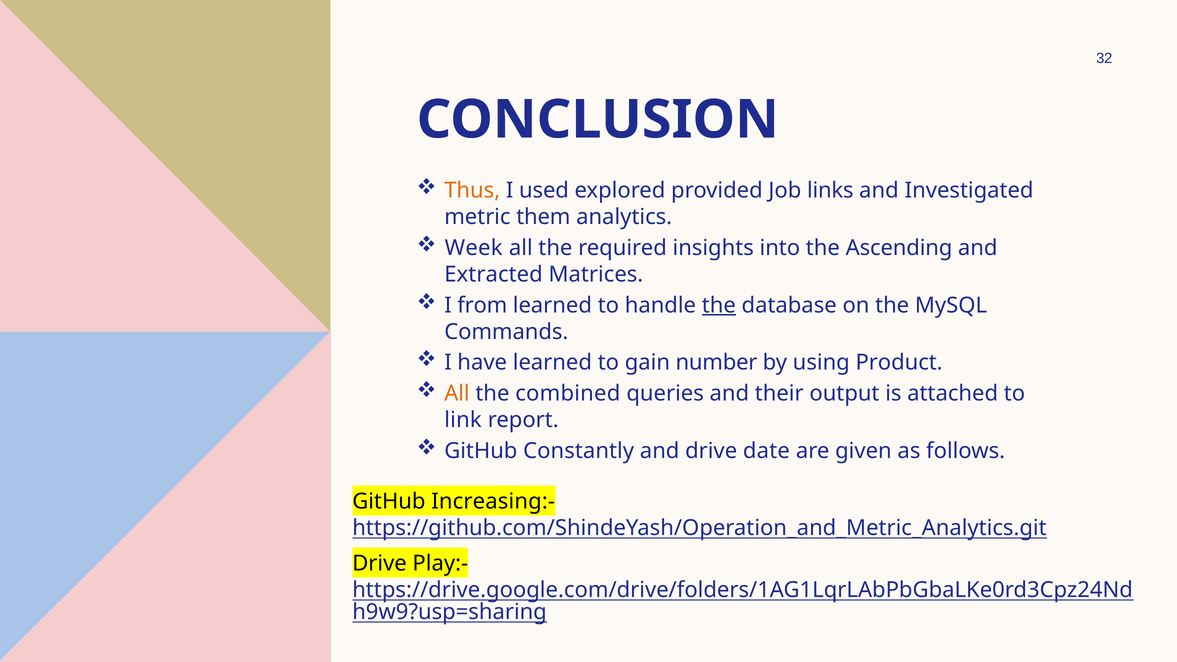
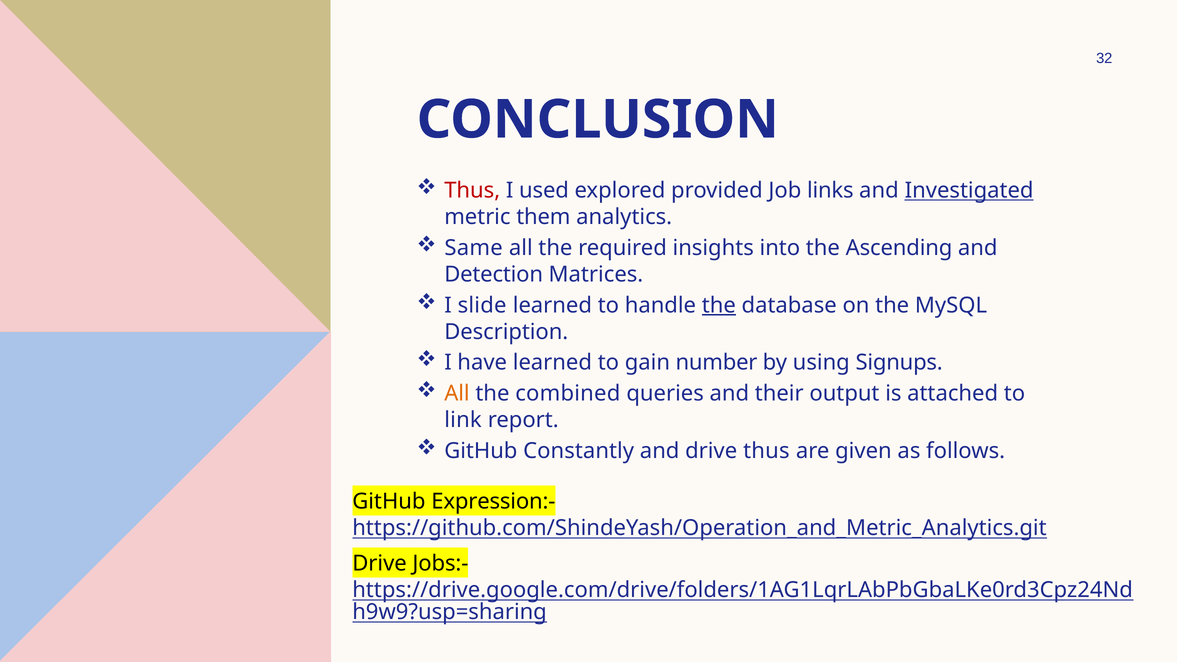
Thus at (472, 191) colour: orange -> red
Investigated underline: none -> present
Week: Week -> Same
Extracted: Extracted -> Detection
from: from -> slide
Commands: Commands -> Description
Product: Product -> Signups
drive date: date -> thus
Increasing:-: Increasing:- -> Expression:-
Play:-: Play:- -> Jobs:-
